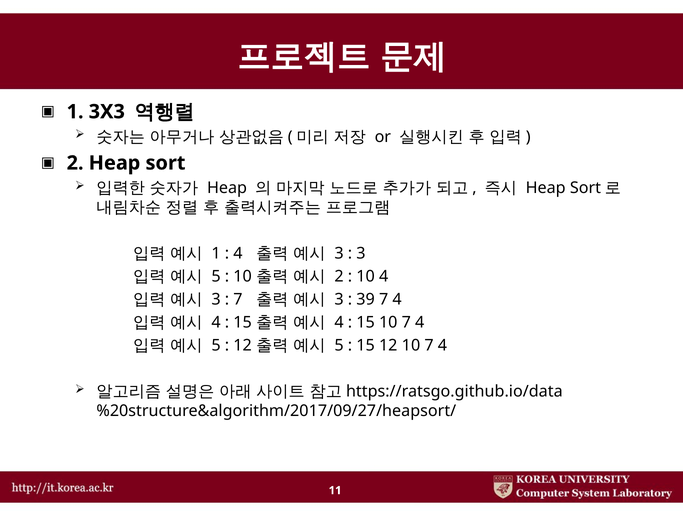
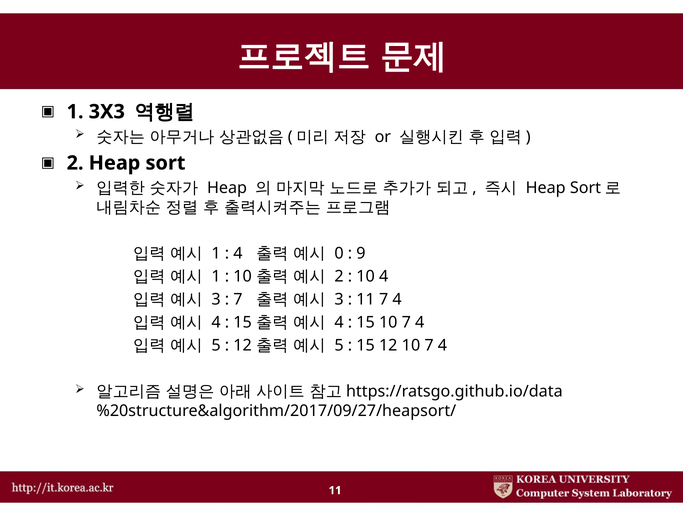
3 at (339, 253): 3 -> 0
3 at (361, 253): 3 -> 9
5 at (216, 276): 5 -> 1
39 at (366, 299): 39 -> 11
